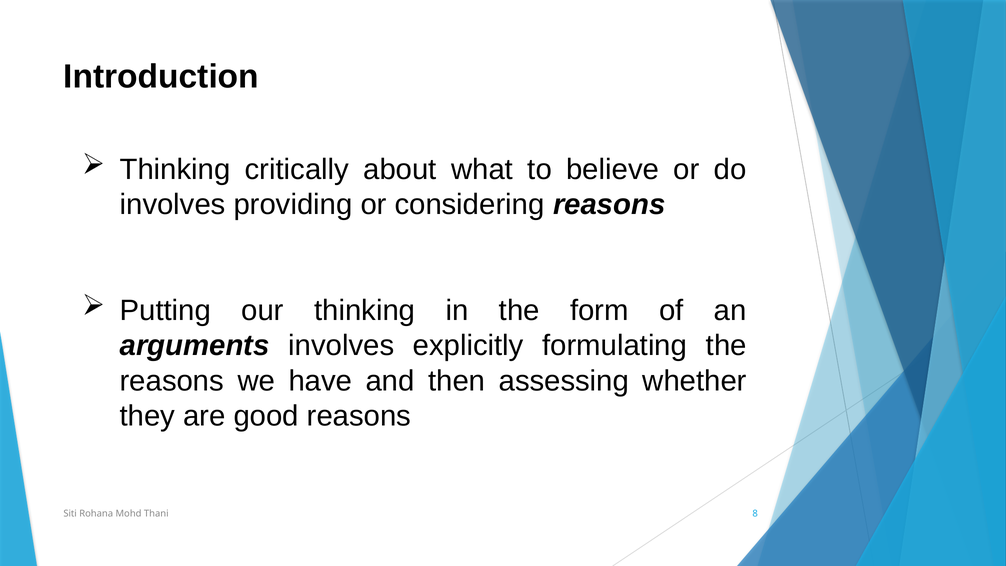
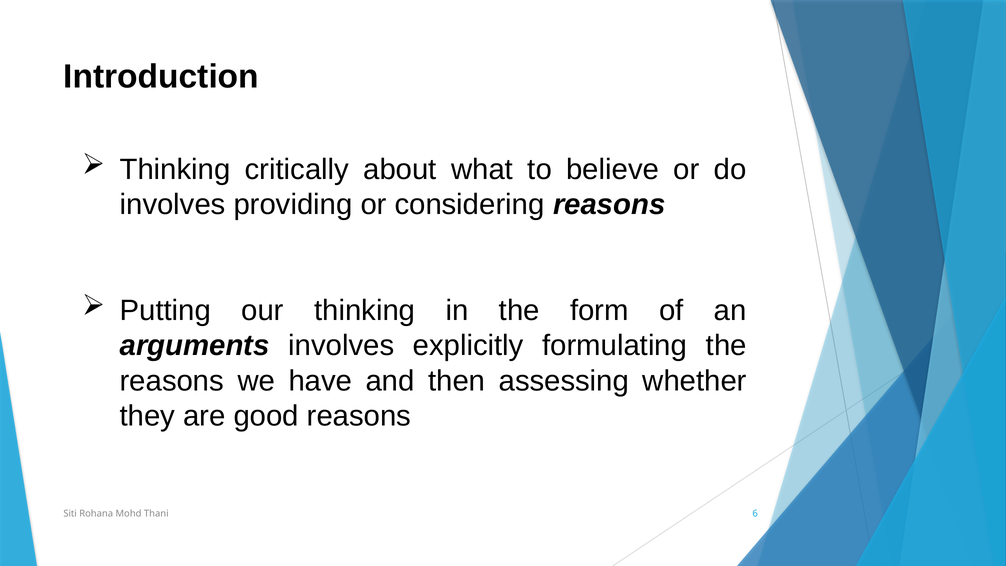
8: 8 -> 6
